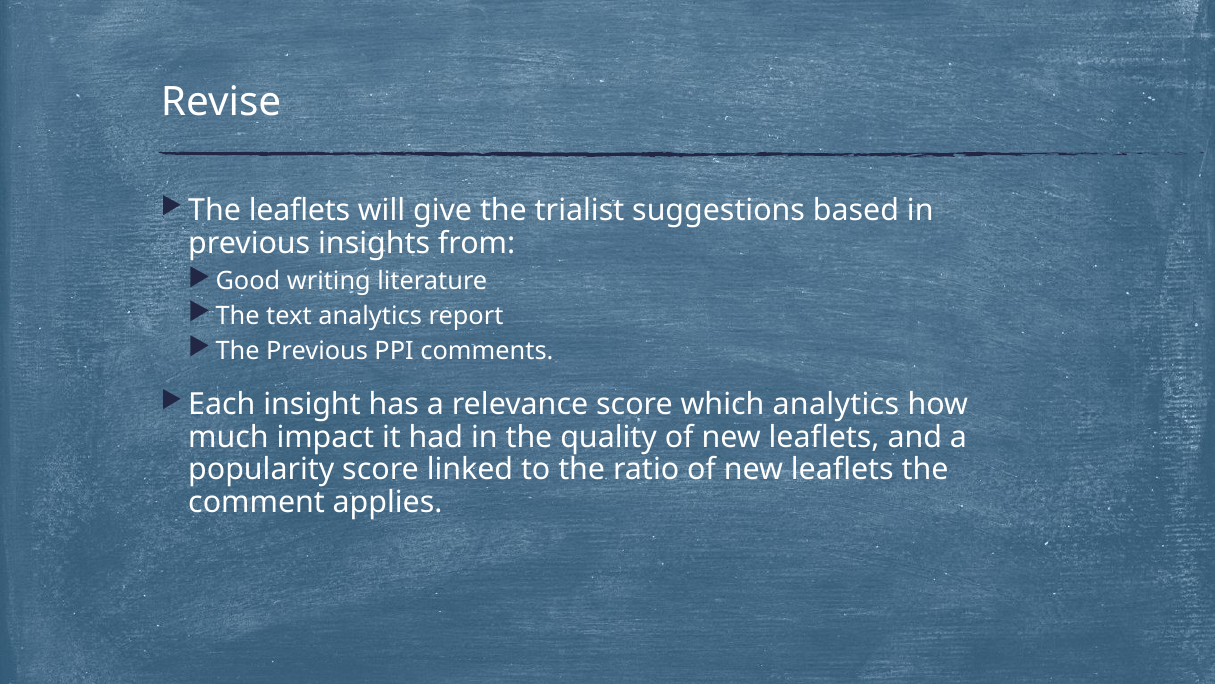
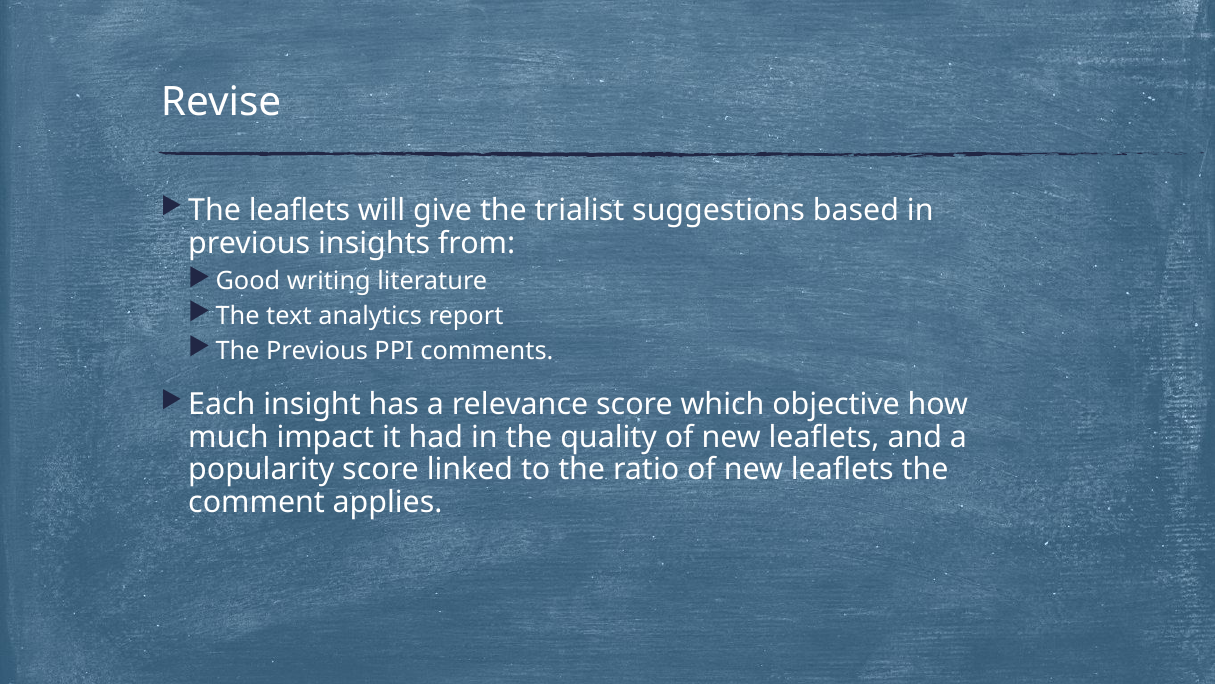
which analytics: analytics -> objective
